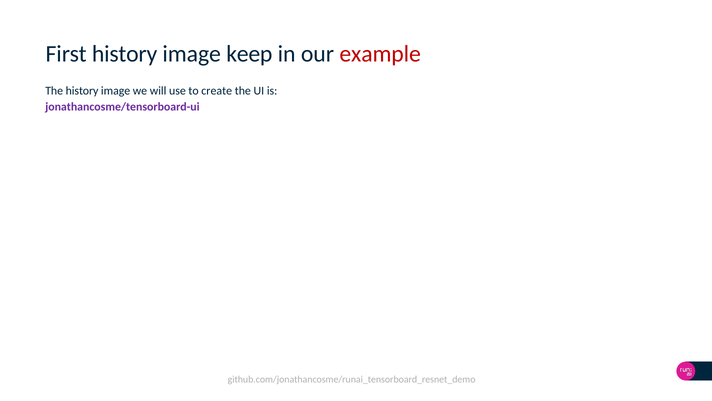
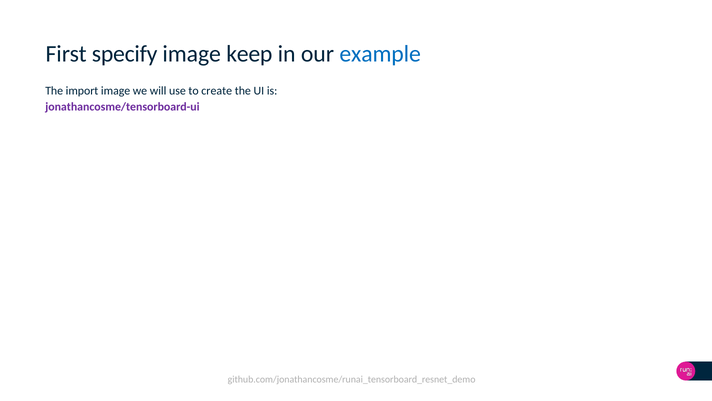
First history: history -> specify
example colour: red -> blue
The history: history -> import
